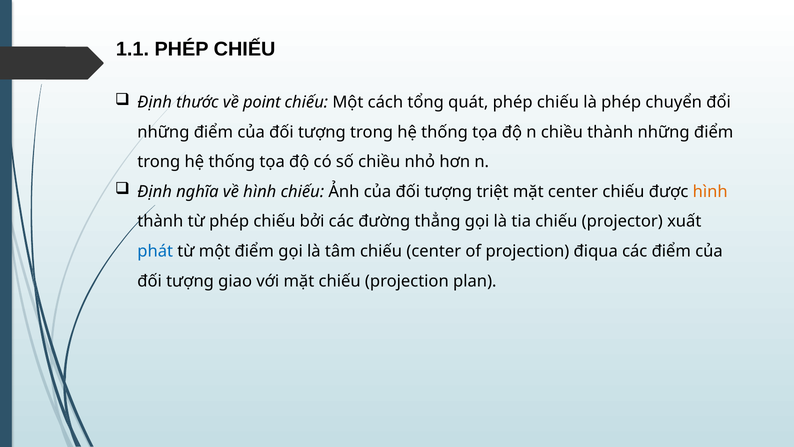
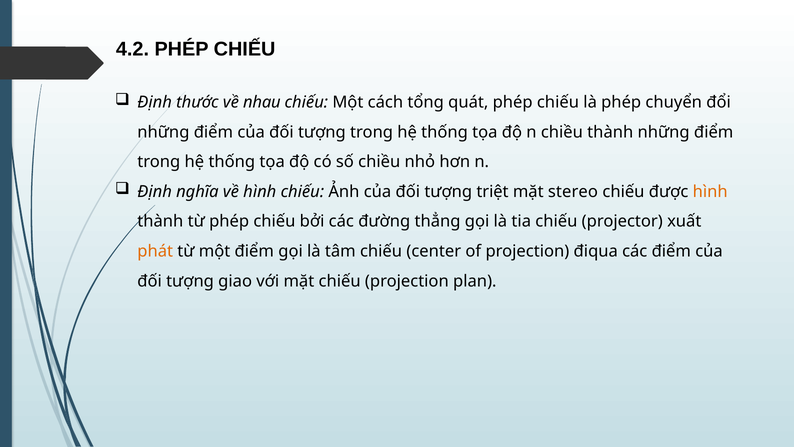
1.1: 1.1 -> 4.2
point: point -> nhau
mặt center: center -> stereo
phát colour: blue -> orange
